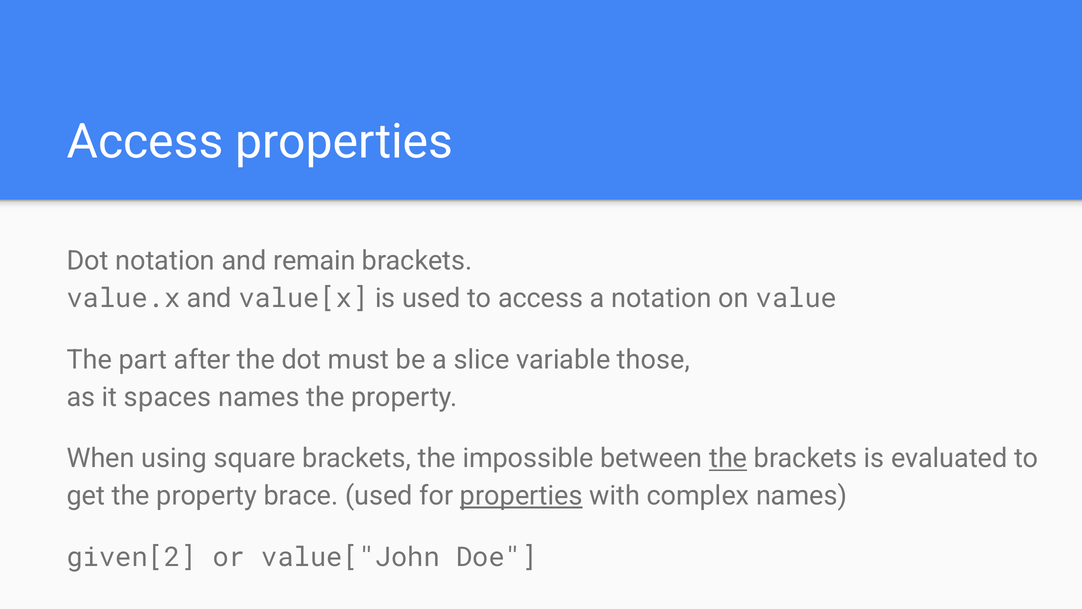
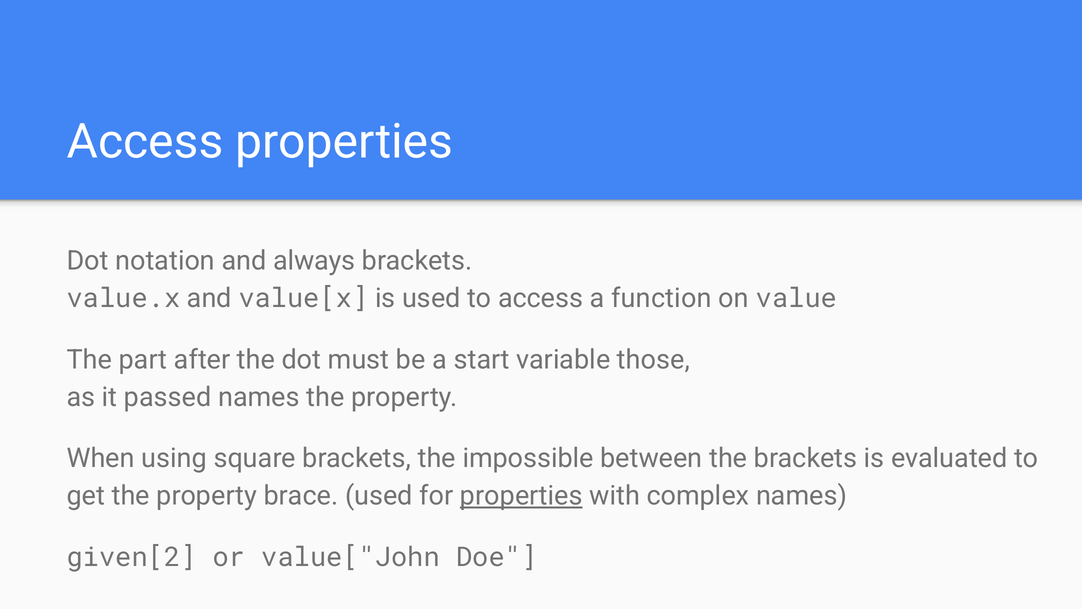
remain: remain -> always
a notation: notation -> function
slice: slice -> start
spaces: spaces -> passed
the at (728, 458) underline: present -> none
